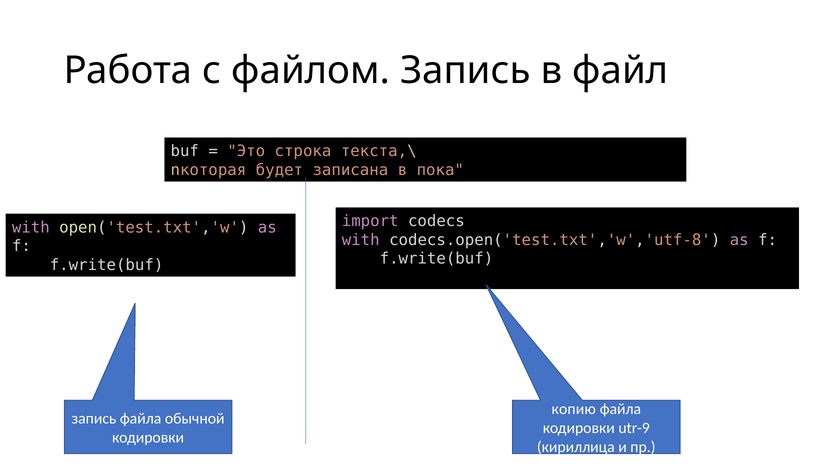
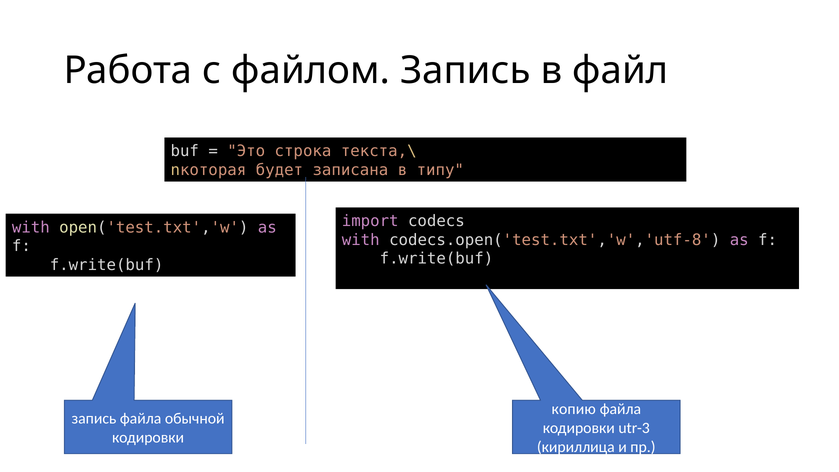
пока: пока -> типу
utr-9: utr-9 -> utr-3
